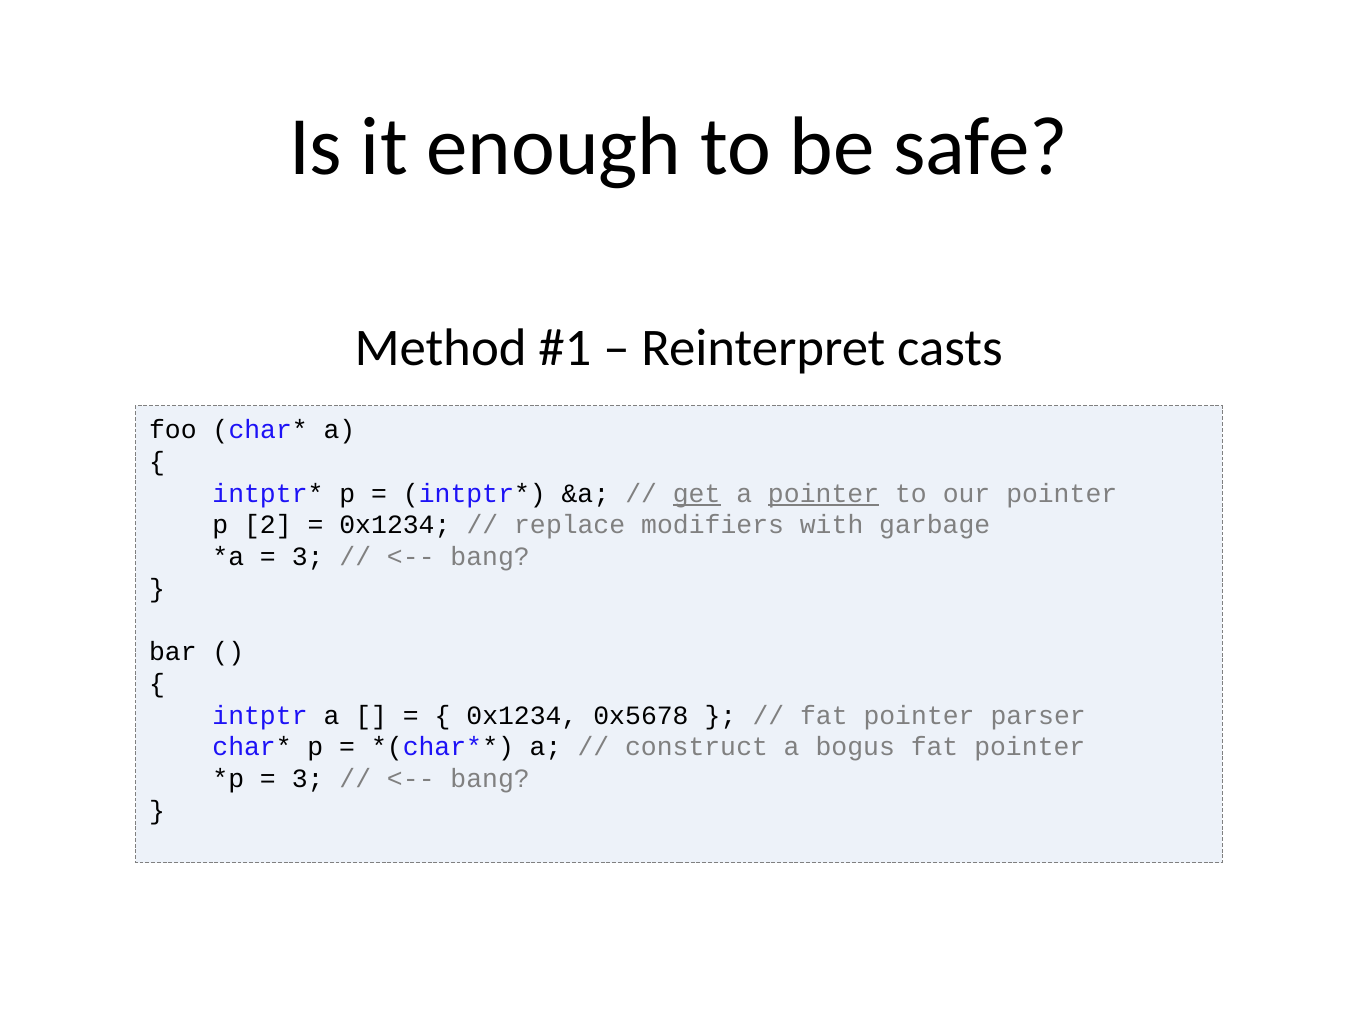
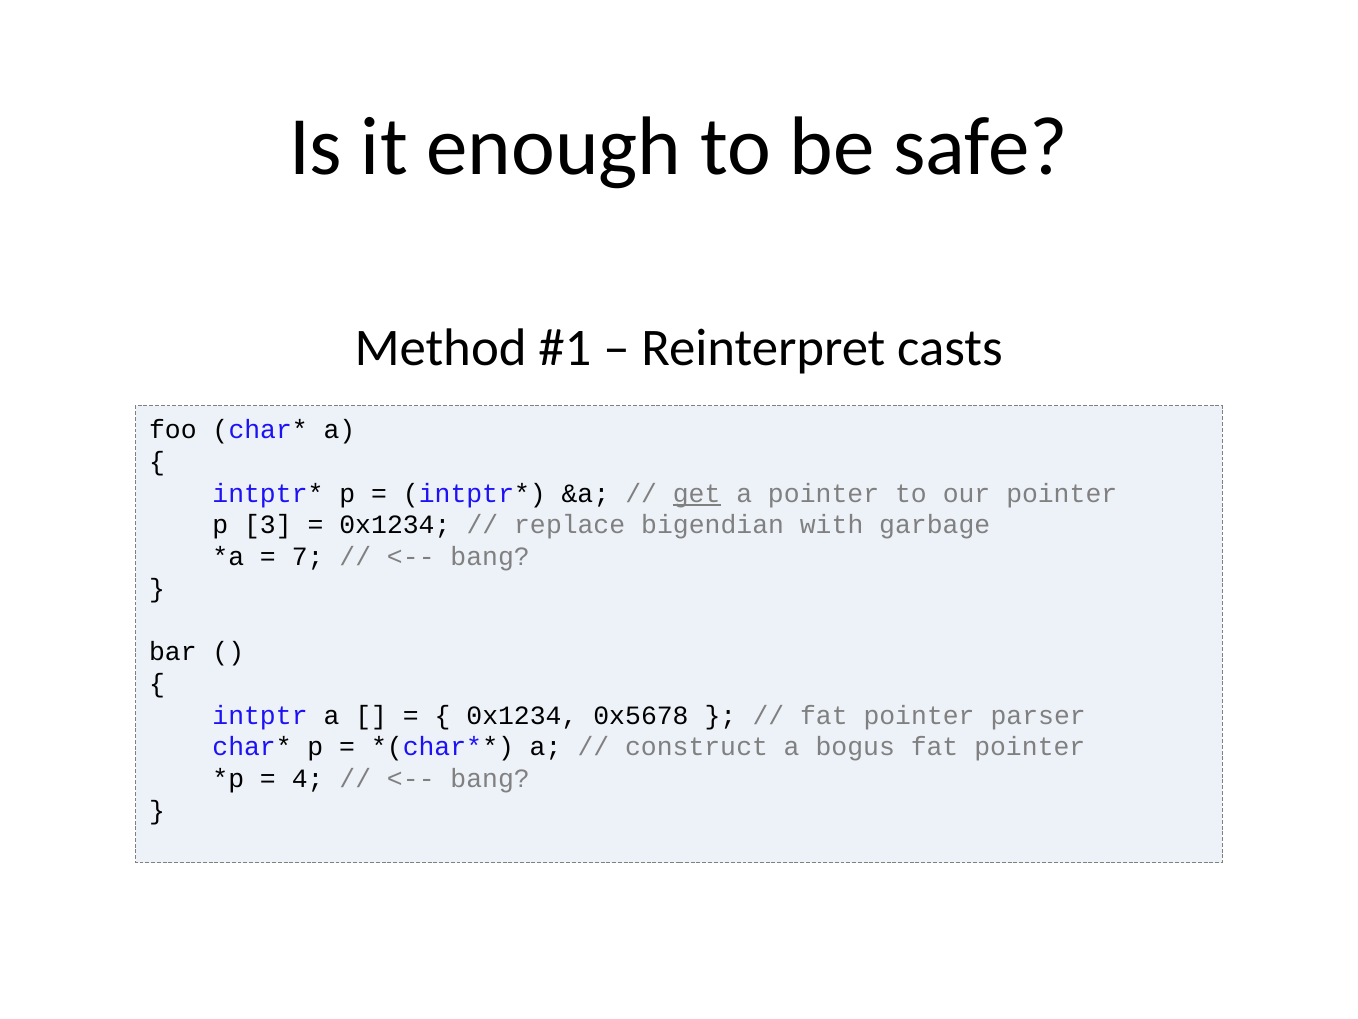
pointer at (824, 493) underline: present -> none
2: 2 -> 3
modifiers: modifiers -> bigendian
3 at (308, 557): 3 -> 7
3 at (308, 778): 3 -> 4
